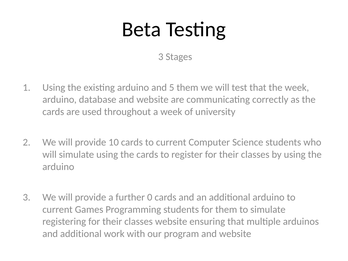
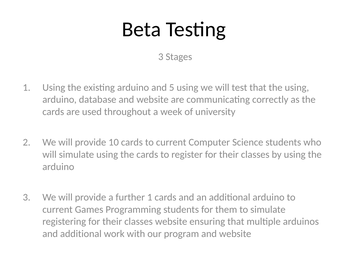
5 them: them -> using
the week: week -> using
further 0: 0 -> 1
